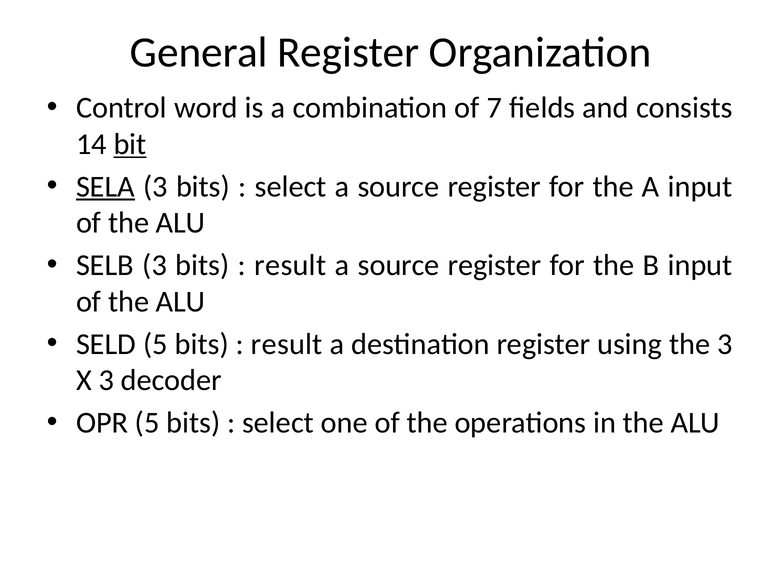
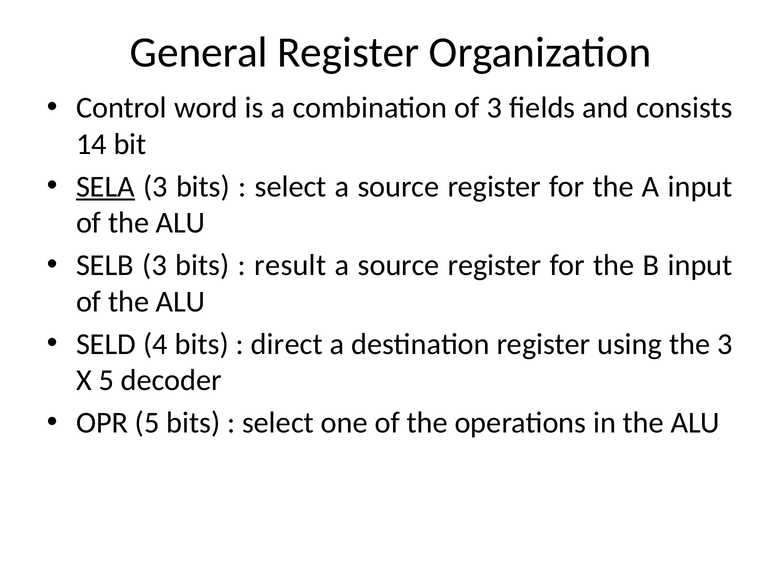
of 7: 7 -> 3
bit underline: present -> none
SELD 5: 5 -> 4
result at (287, 344): result -> direct
X 3: 3 -> 5
